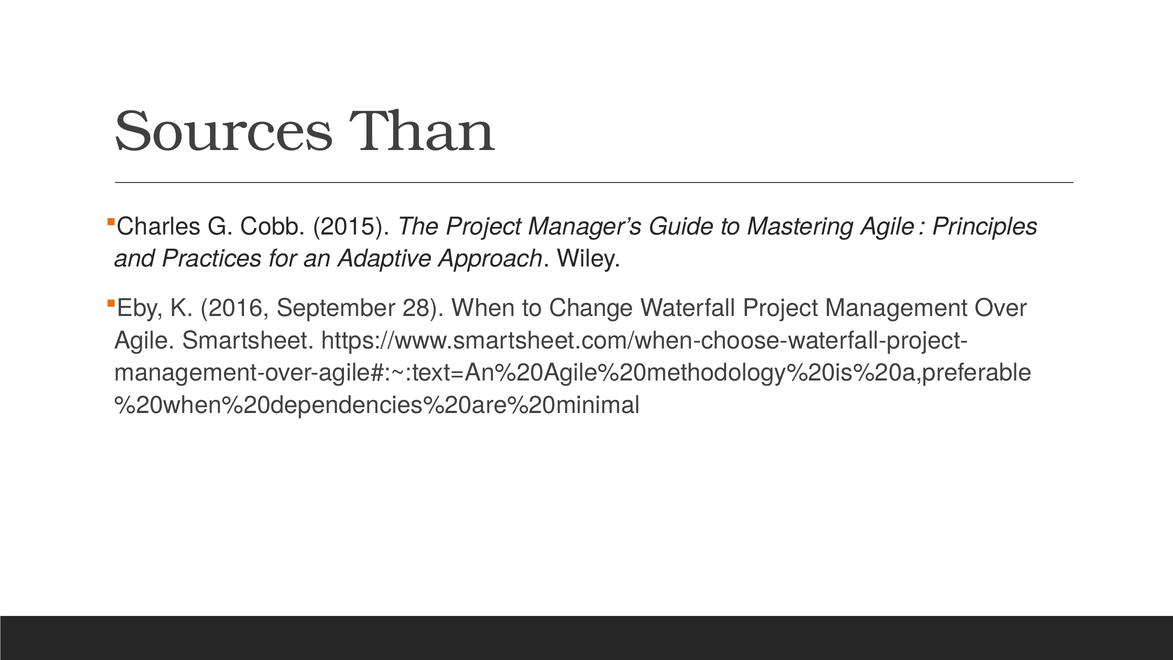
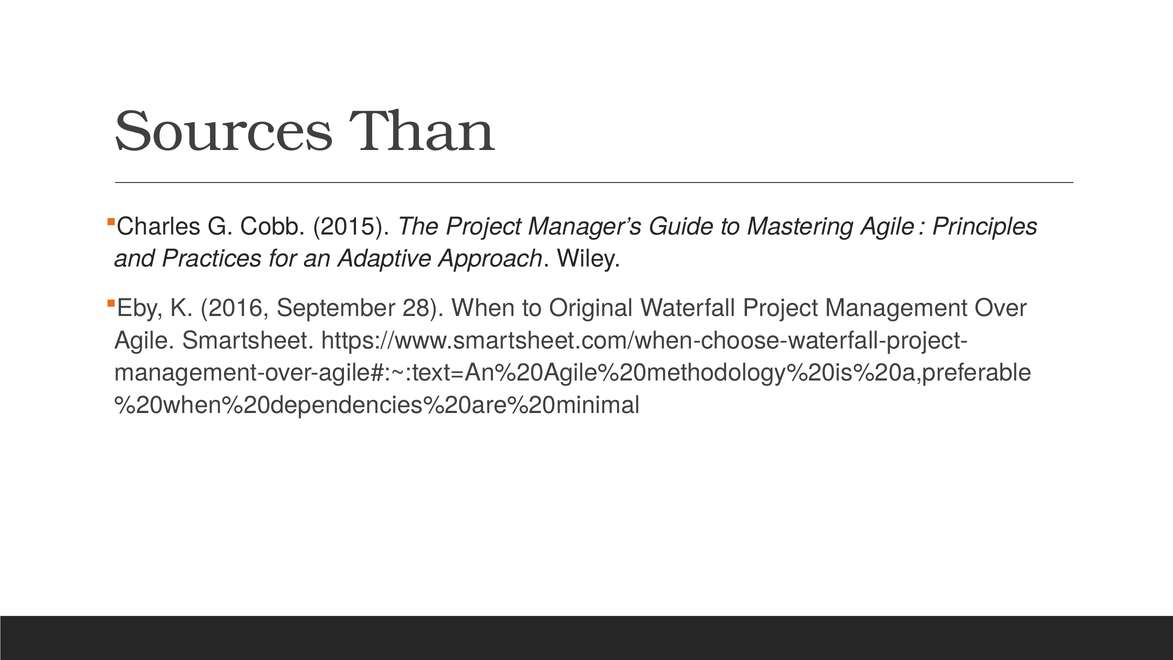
Change: Change -> Original
